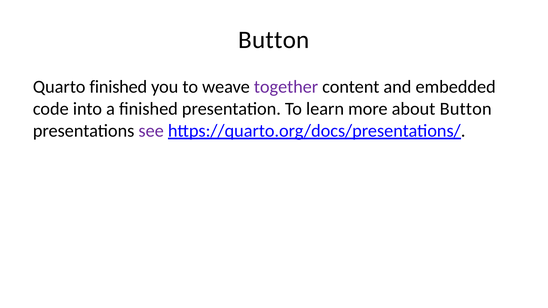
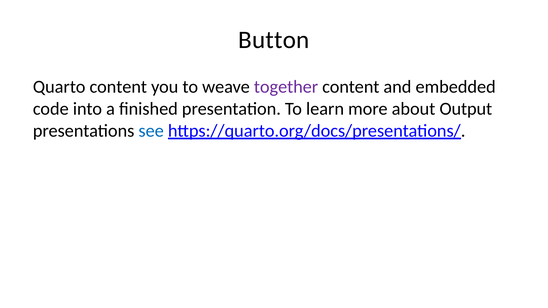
Quarto finished: finished -> content
about Button: Button -> Output
see colour: purple -> blue
